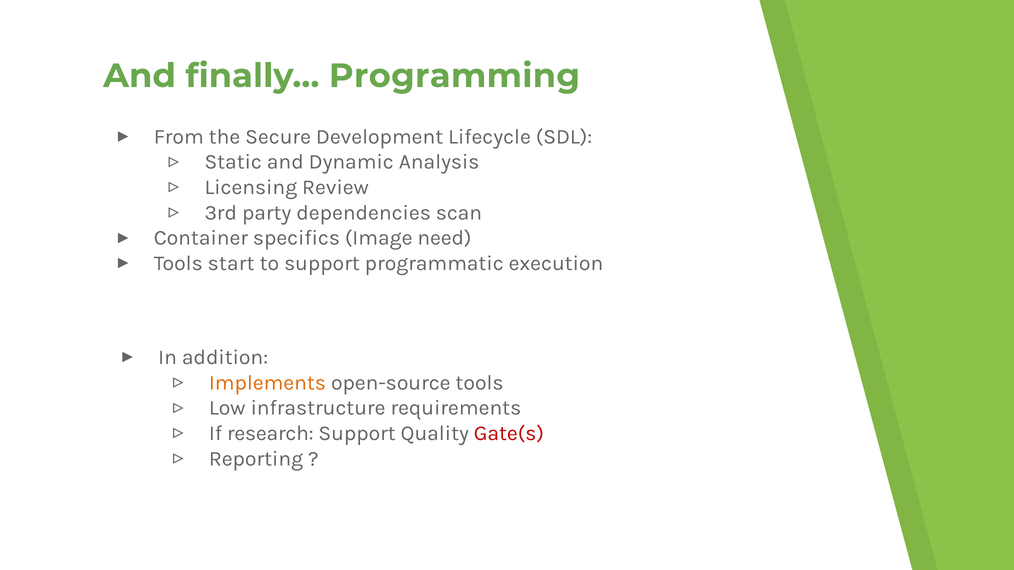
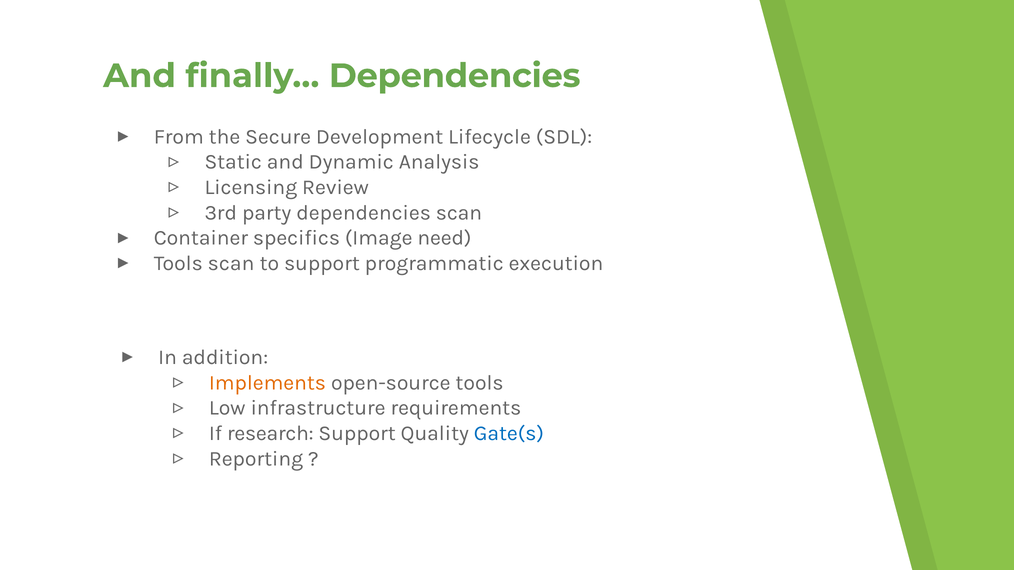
finally… Programming: Programming -> Dependencies
Tools start: start -> scan
Gate(s colour: red -> blue
